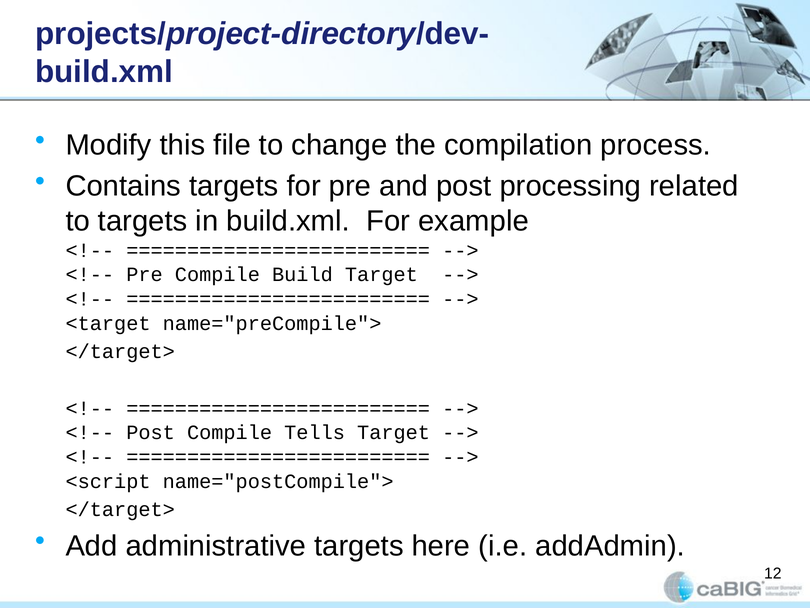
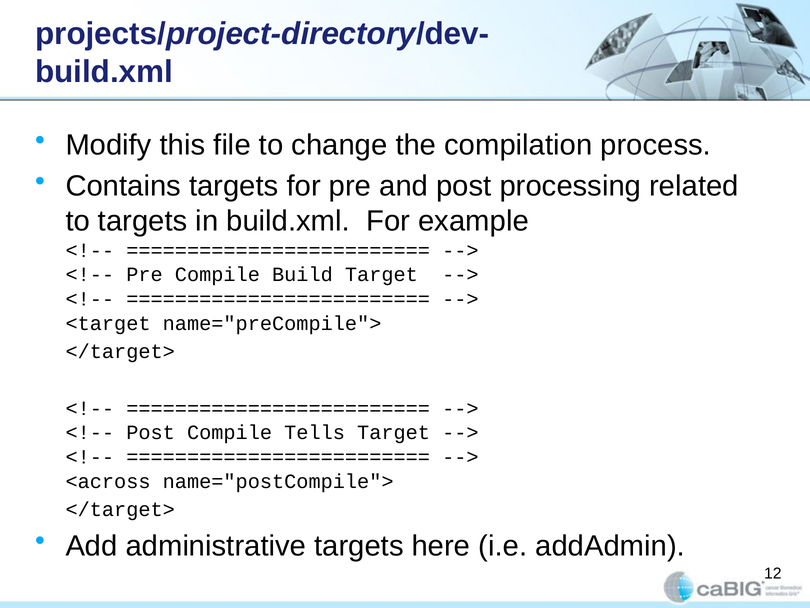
<script: <script -> <across
